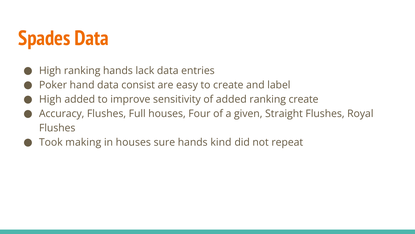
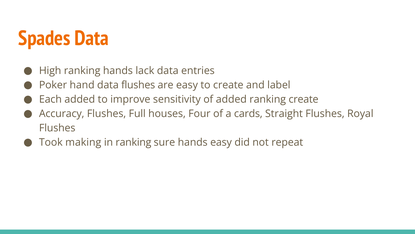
data consist: consist -> flushes
High at (50, 99): High -> Each
given: given -> cards
in houses: houses -> ranking
hands kind: kind -> easy
